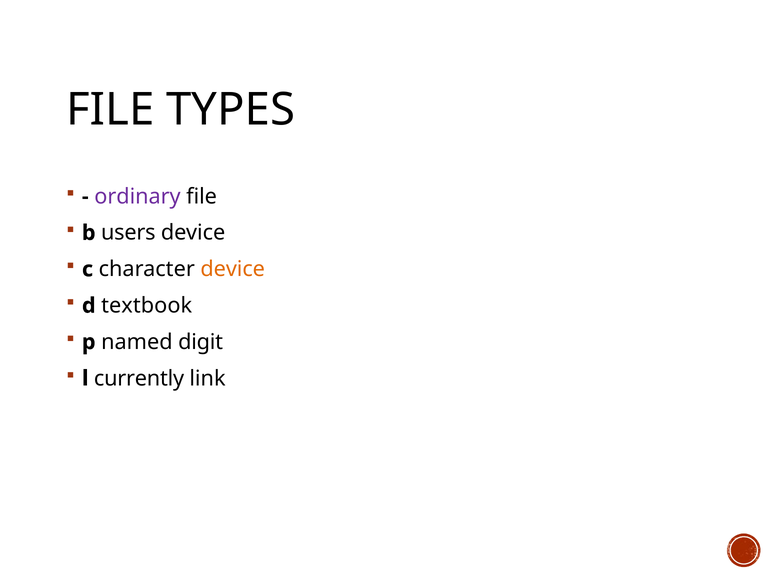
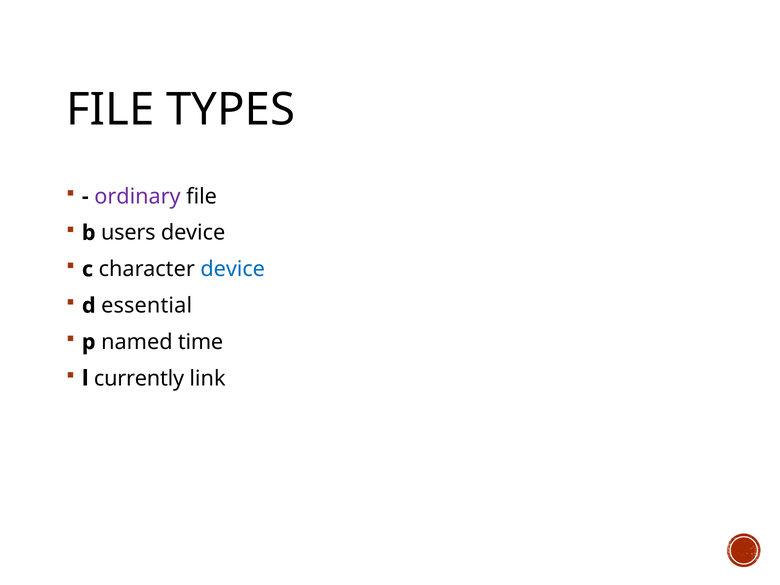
device at (233, 269) colour: orange -> blue
textbook: textbook -> essential
digit: digit -> time
